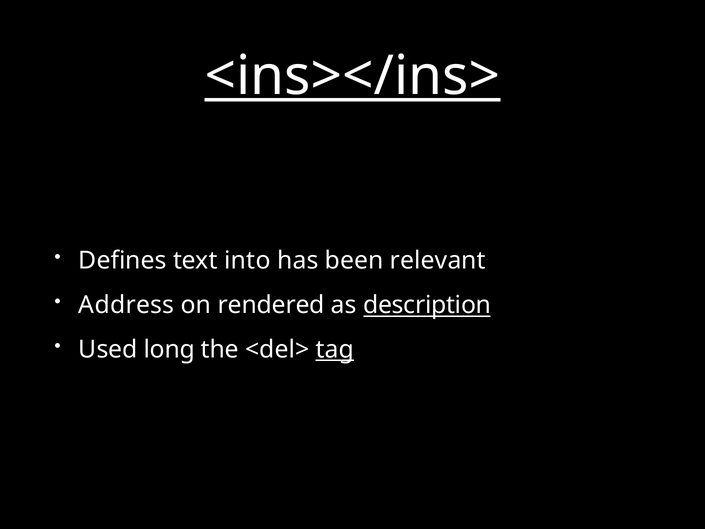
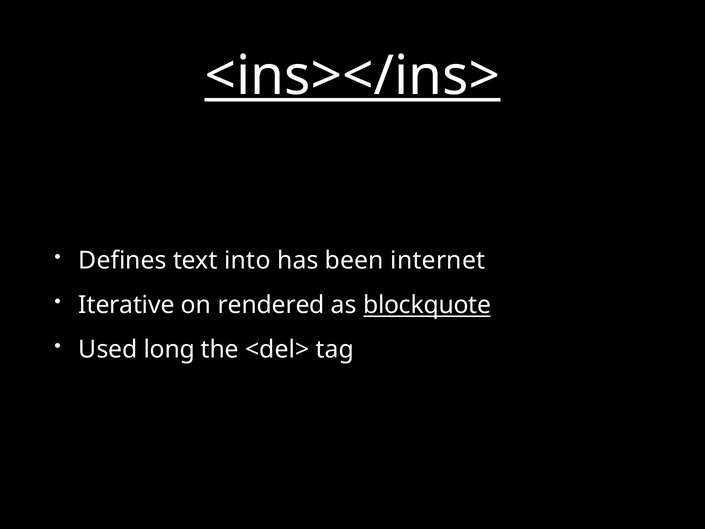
relevant: relevant -> internet
Address: Address -> Iterative
description: description -> blockquote
tag underline: present -> none
